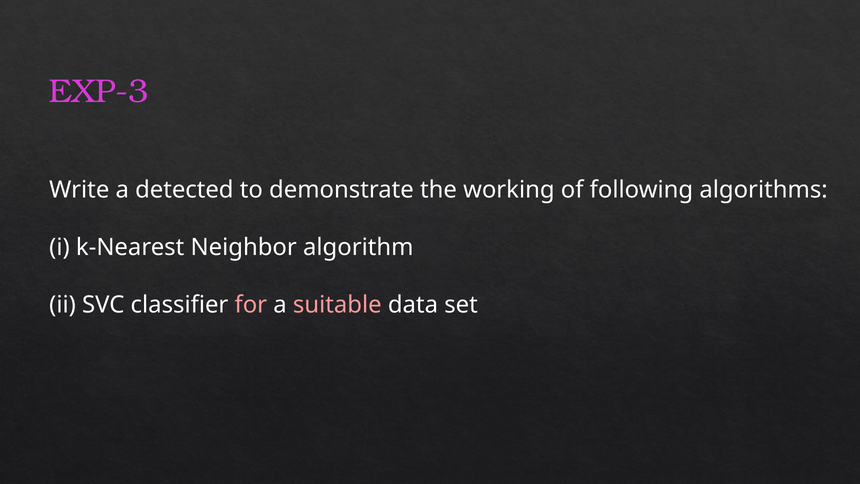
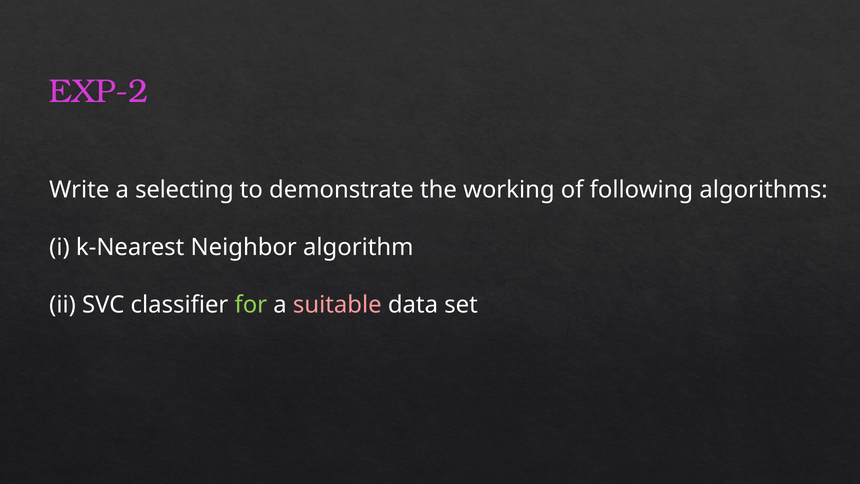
EXP-3: EXP-3 -> EXP-2
detected: detected -> selecting
for colour: pink -> light green
